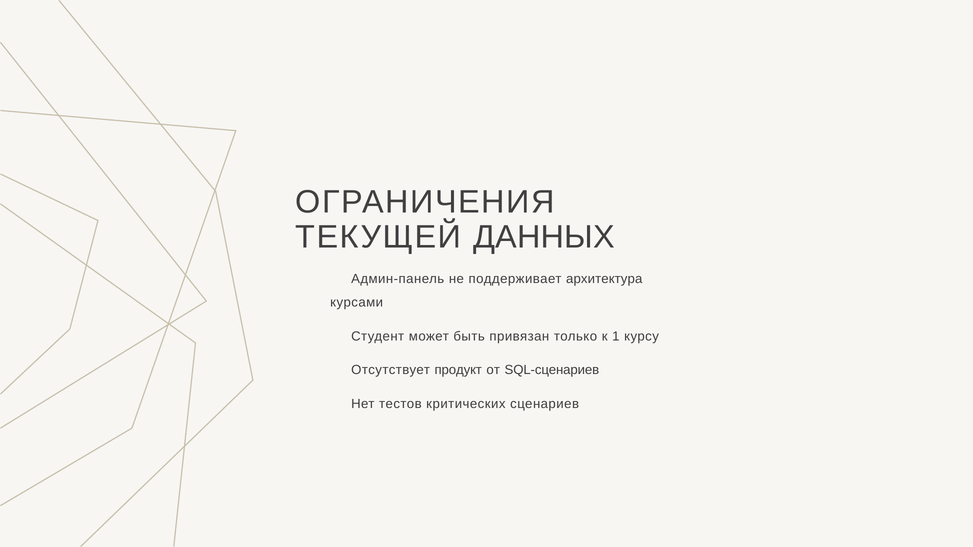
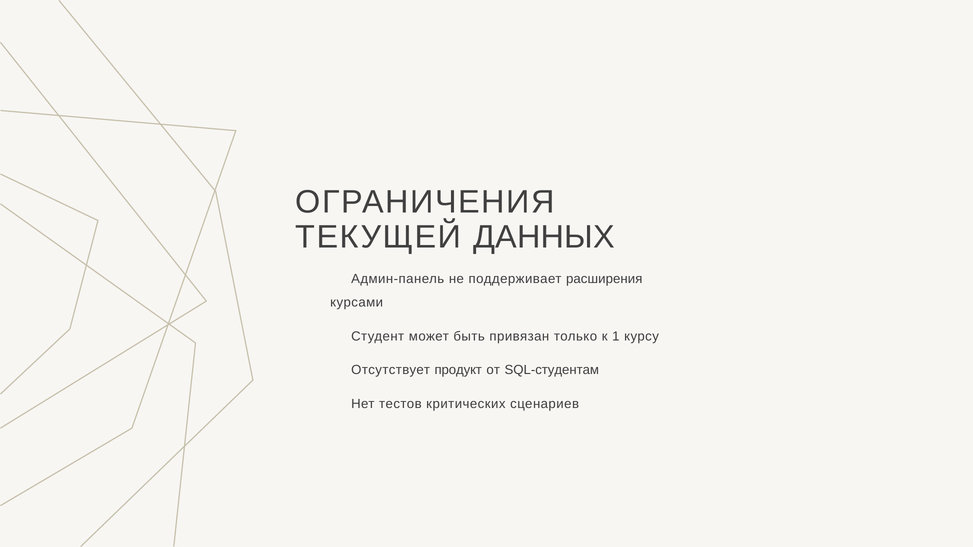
архитектура: архитектура -> расширения
SQL-сценариев: SQL-сценариев -> SQL-студентам
